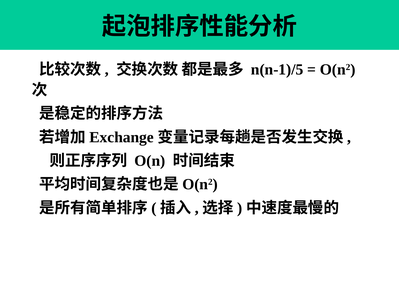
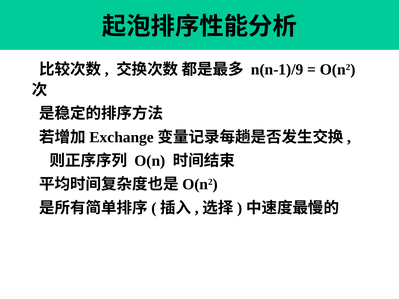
n(n-1)/5: n(n-1)/5 -> n(n-1)/9
